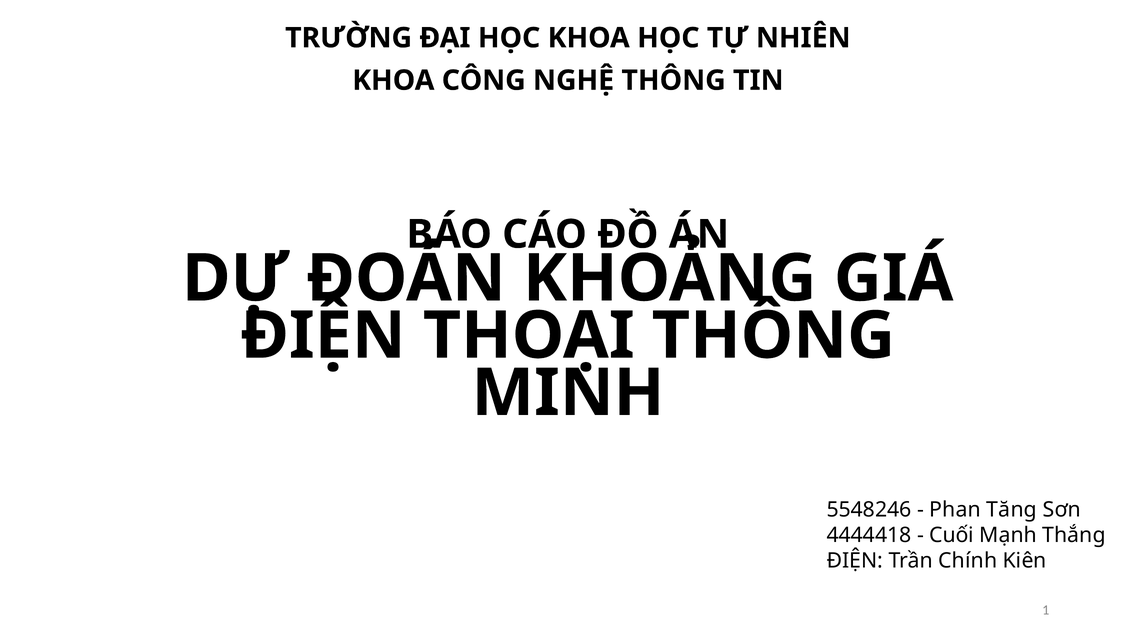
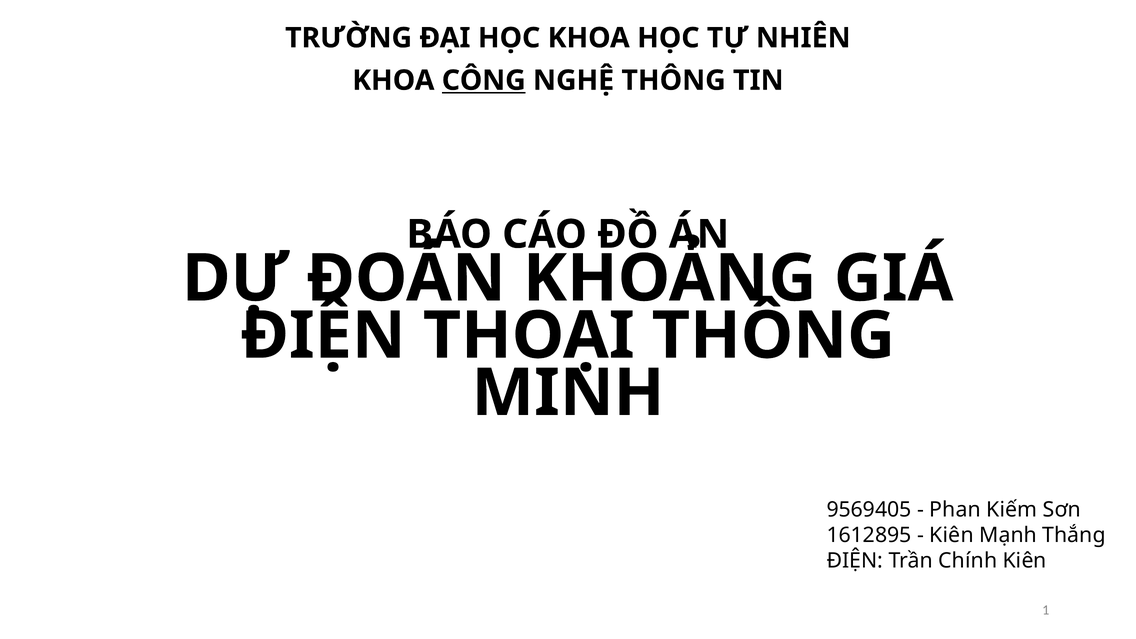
CÔNG underline: none -> present
5548246: 5548246 -> 9569405
Tăng: Tăng -> Kiếm
4444418: 4444418 -> 1612895
Cuối at (952, 535): Cuối -> Kiên
